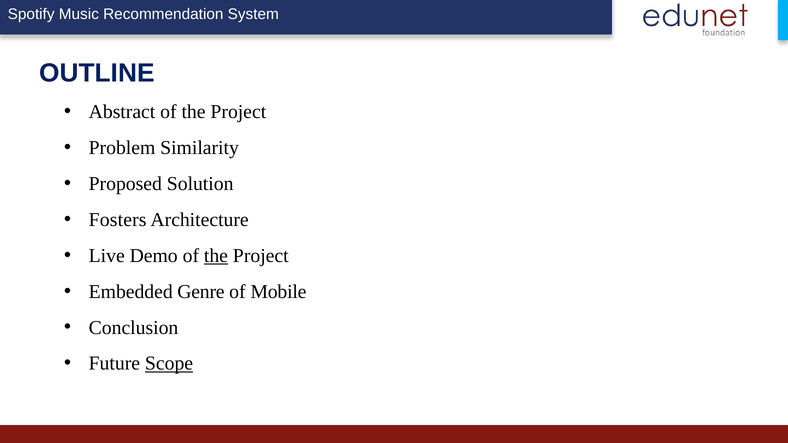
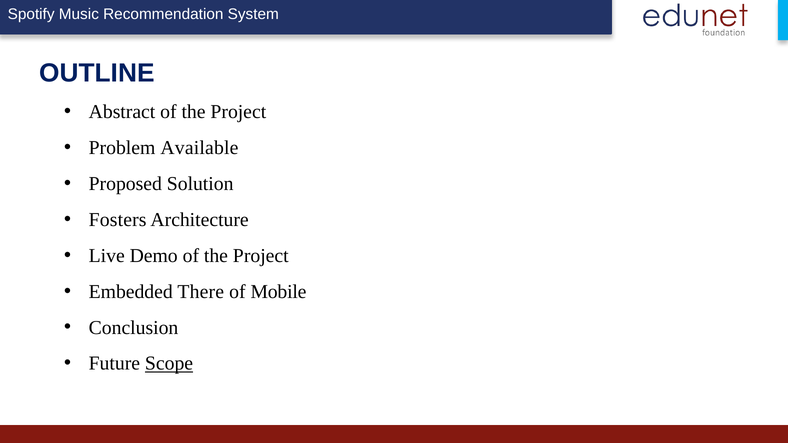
Similarity: Similarity -> Available
the at (216, 256) underline: present -> none
Genre: Genre -> There
